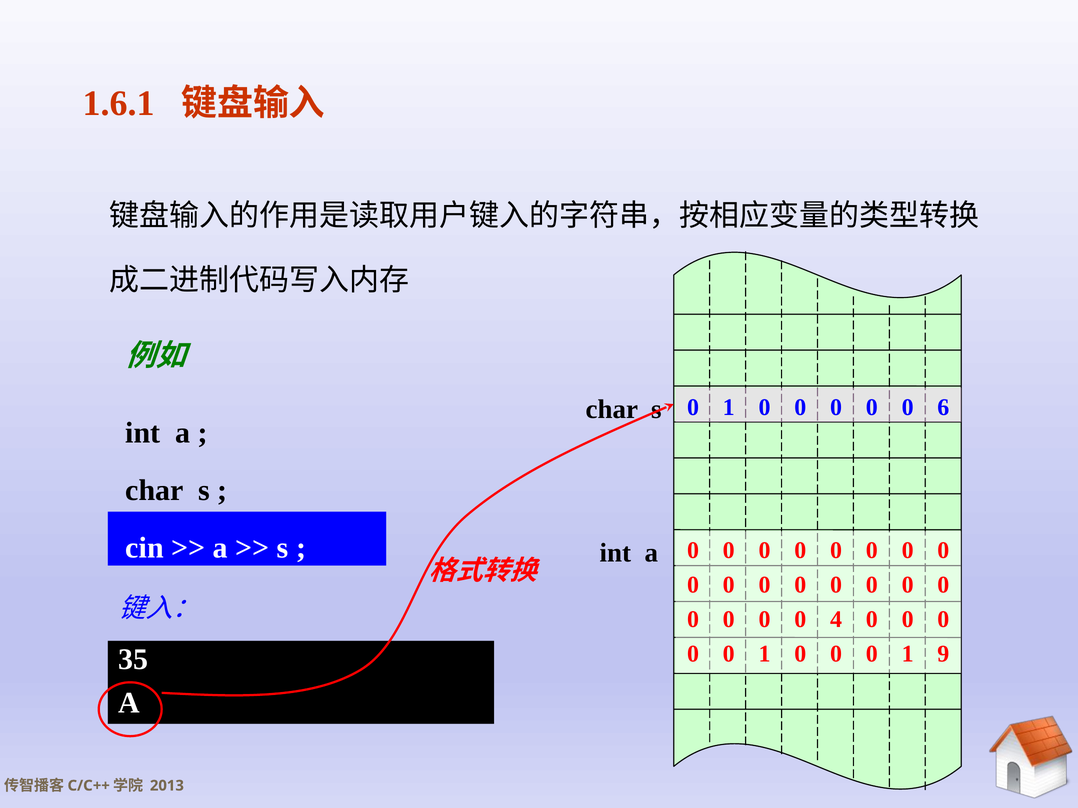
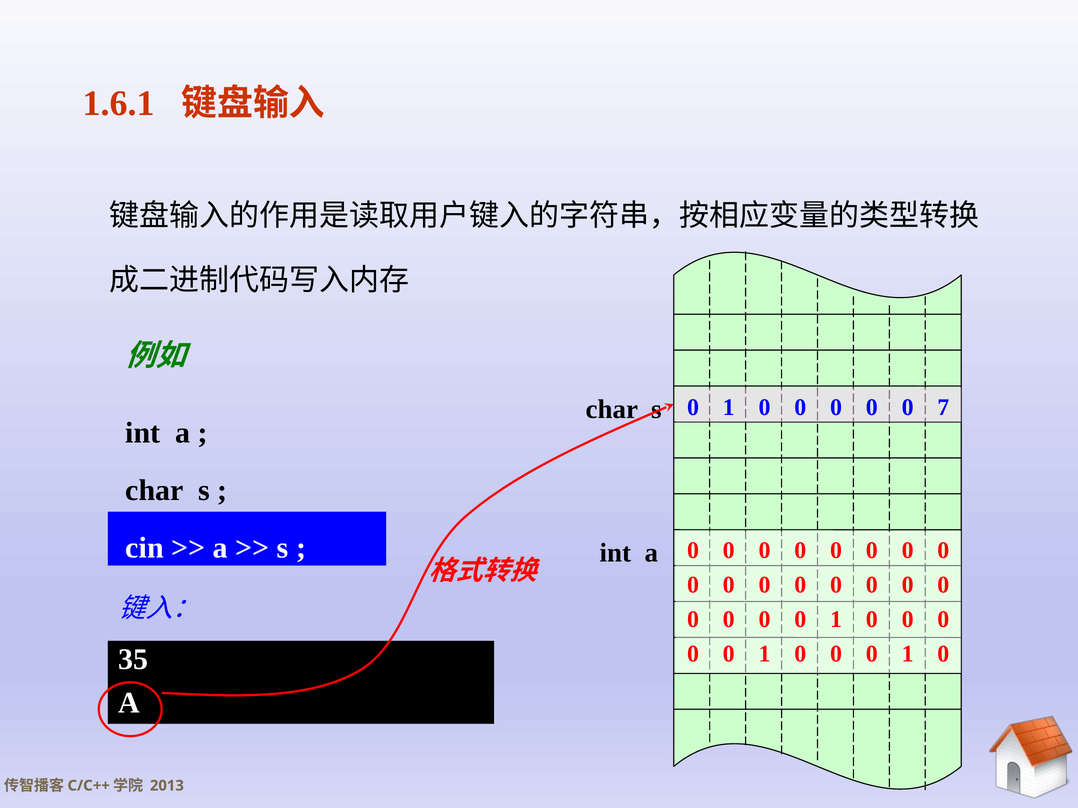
6: 6 -> 7
4 at (836, 620): 4 -> 1
9 at (943, 654): 9 -> 0
